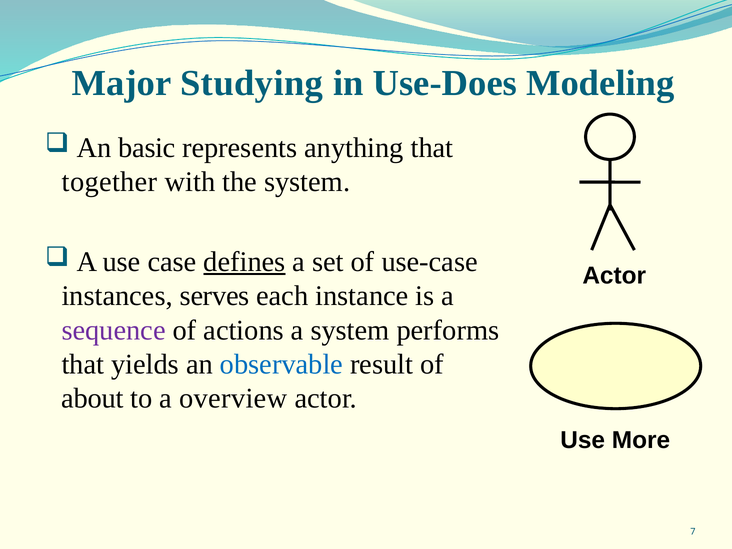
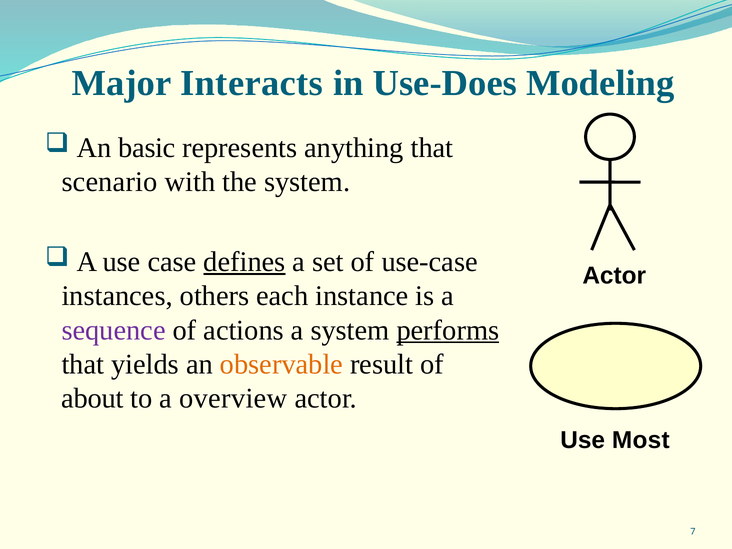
Studying: Studying -> Interacts
together: together -> scenario
serves: serves -> others
performs underline: none -> present
observable colour: blue -> orange
More: More -> Most
